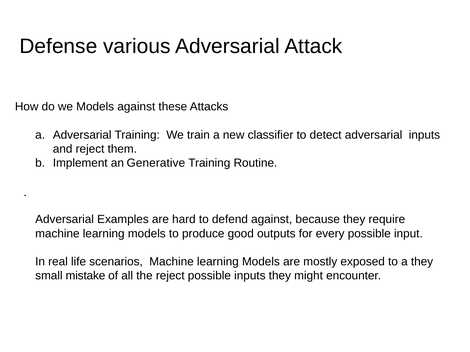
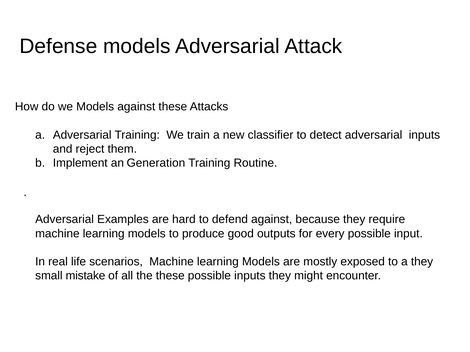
Defense various: various -> models
Generative: Generative -> Generation
the reject: reject -> these
